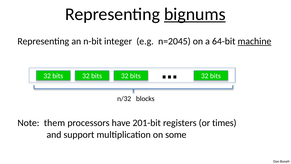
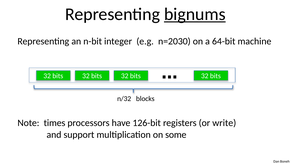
n=2045: n=2045 -> n=2030
machine underline: present -> none
them: them -> times
201-bit: 201-bit -> 126-bit
times: times -> write
